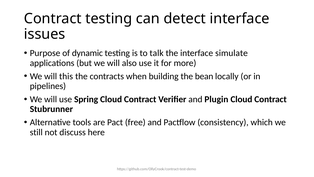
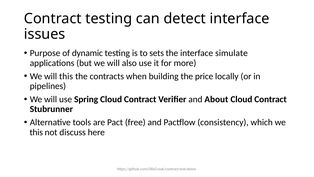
talk: talk -> sets
bean: bean -> price
Plugin: Plugin -> About
still at (36, 132): still -> this
